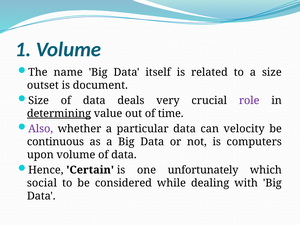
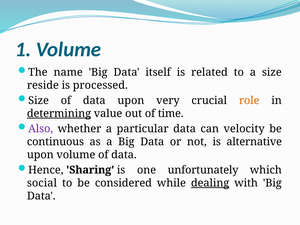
outset: outset -> reside
document: document -> processed
data deals: deals -> upon
role colour: purple -> orange
computers: computers -> alternative
Certain: Certain -> Sharing
dealing underline: none -> present
